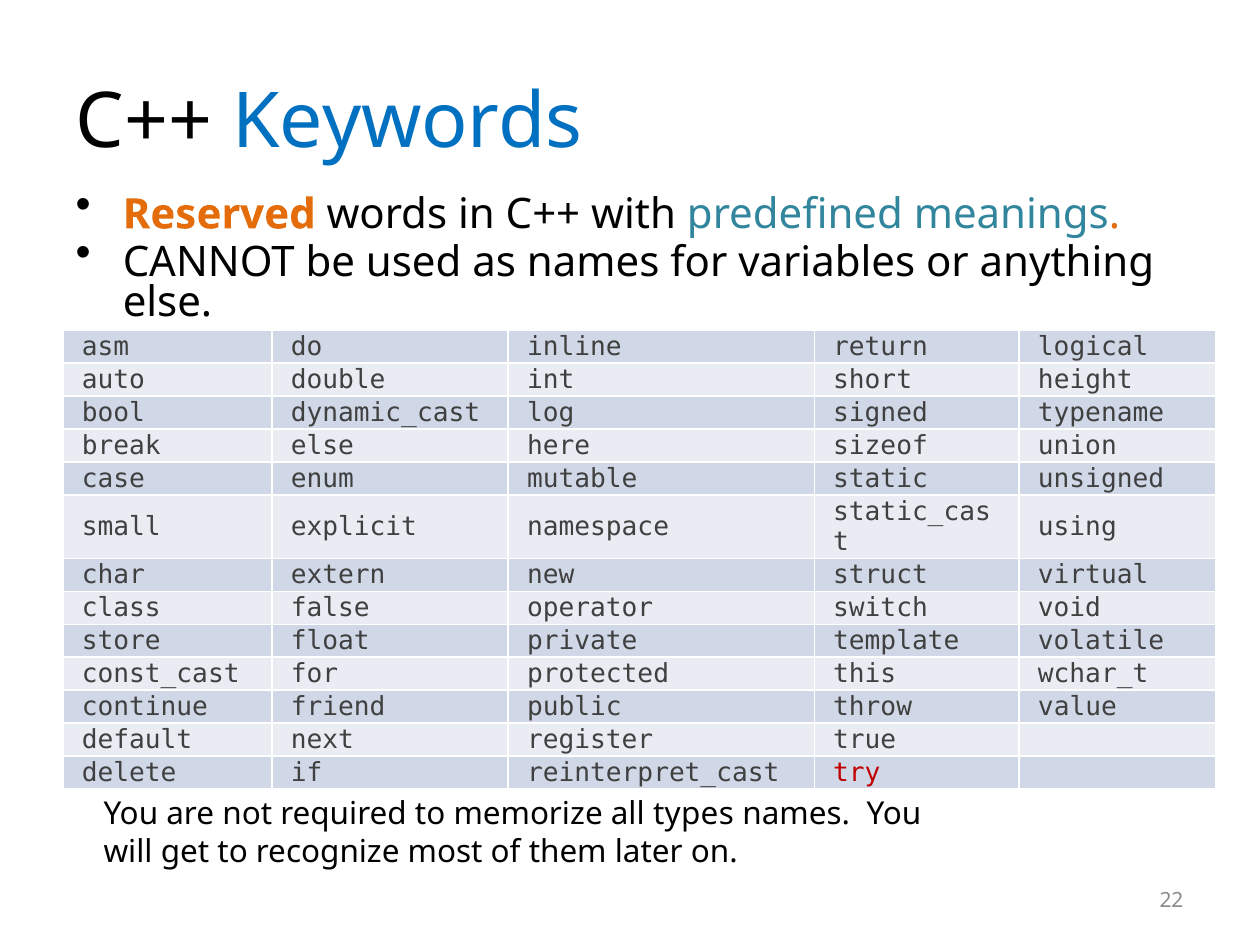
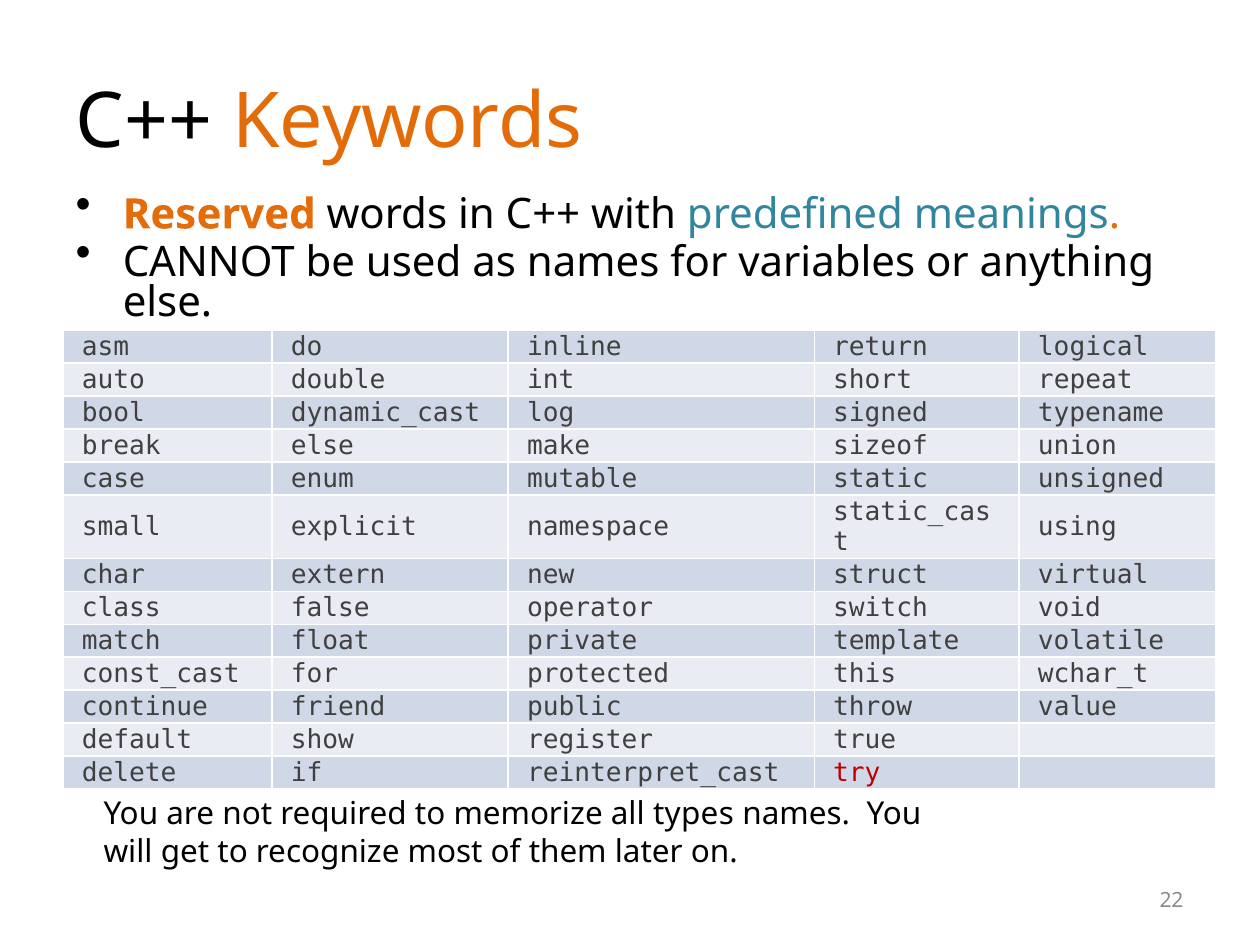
Keywords colour: blue -> orange
height: height -> repeat
here: here -> make
store: store -> match
next: next -> show
